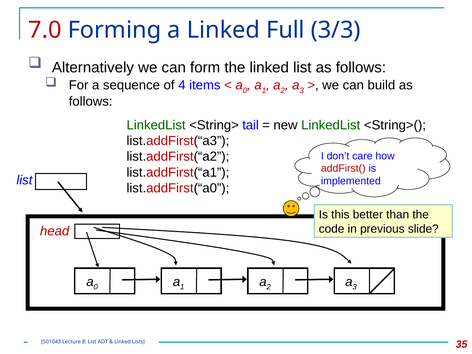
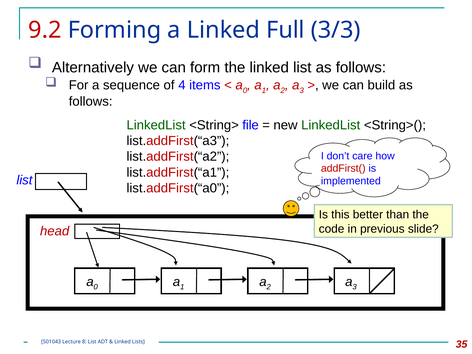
7.0: 7.0 -> 9.2
tail: tail -> file
